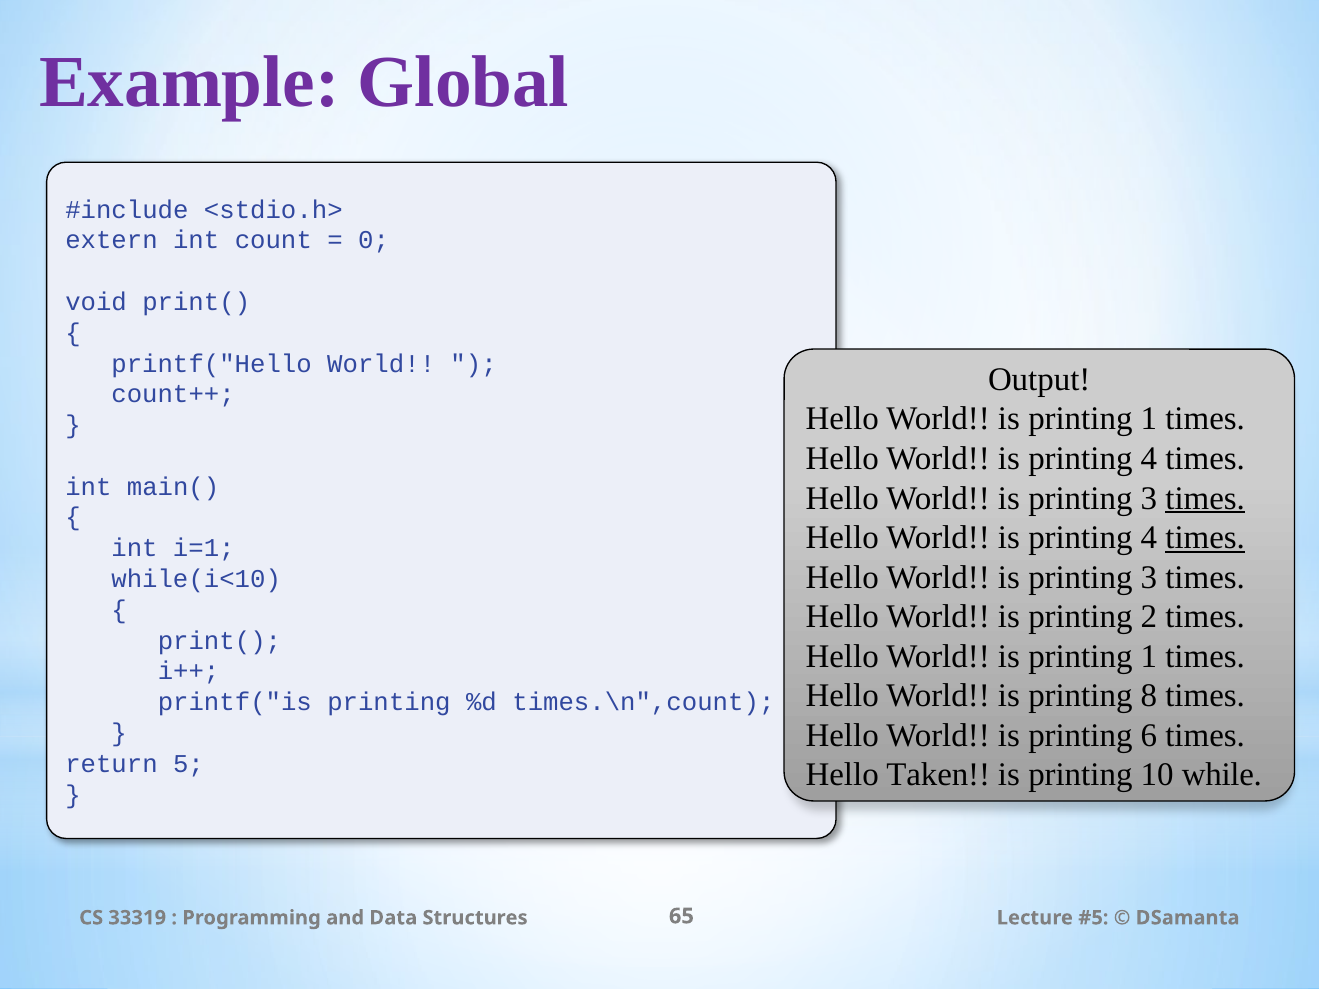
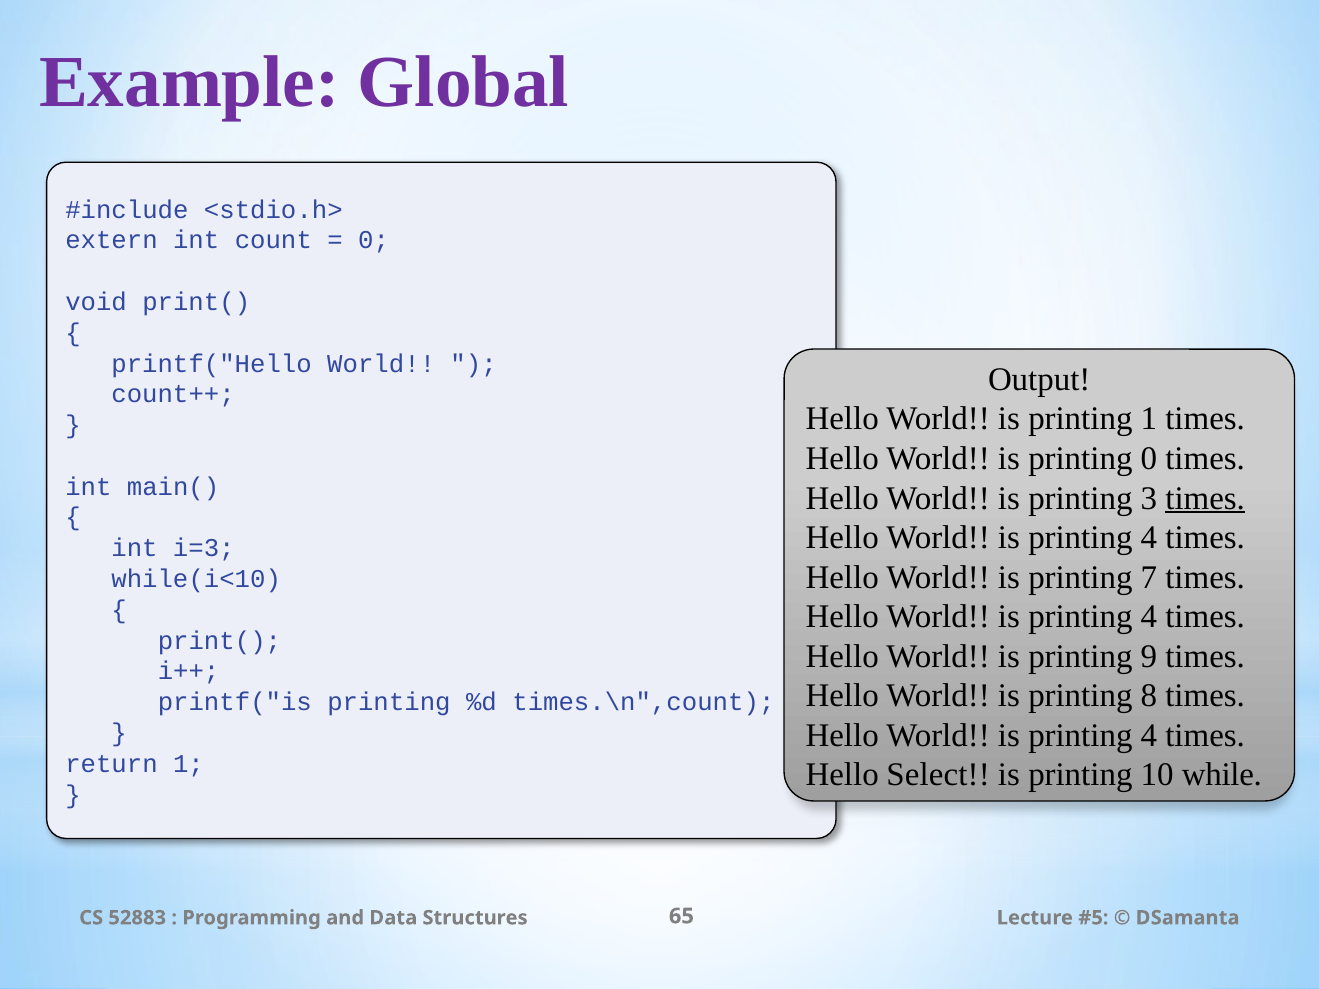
4 at (1149, 459): 4 -> 0
times at (1205, 538) underline: present -> none
i=1: i=1 -> i=3
3 at (1149, 577): 3 -> 7
2 at (1149, 617): 2 -> 4
1 at (1149, 657): 1 -> 9
6 at (1149, 736): 6 -> 4
return 5: 5 -> 1
Taken: Taken -> Select
33319: 33319 -> 52883
